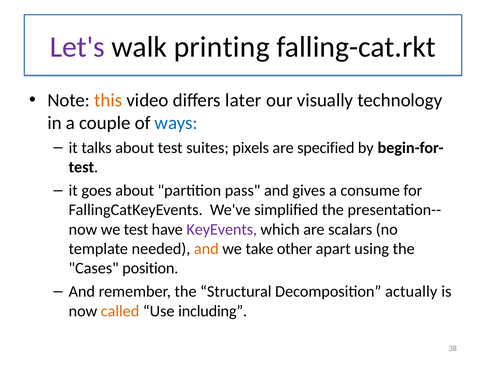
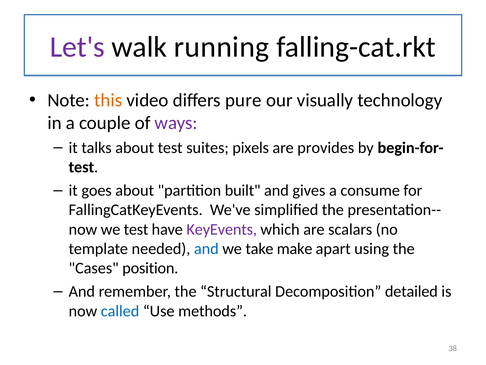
printing: printing -> running
later: later -> pure
ways colour: blue -> purple
specified: specified -> provides
pass: pass -> built
and at (206, 249) colour: orange -> blue
other: other -> make
actually: actually -> detailed
called colour: orange -> blue
including: including -> methods
